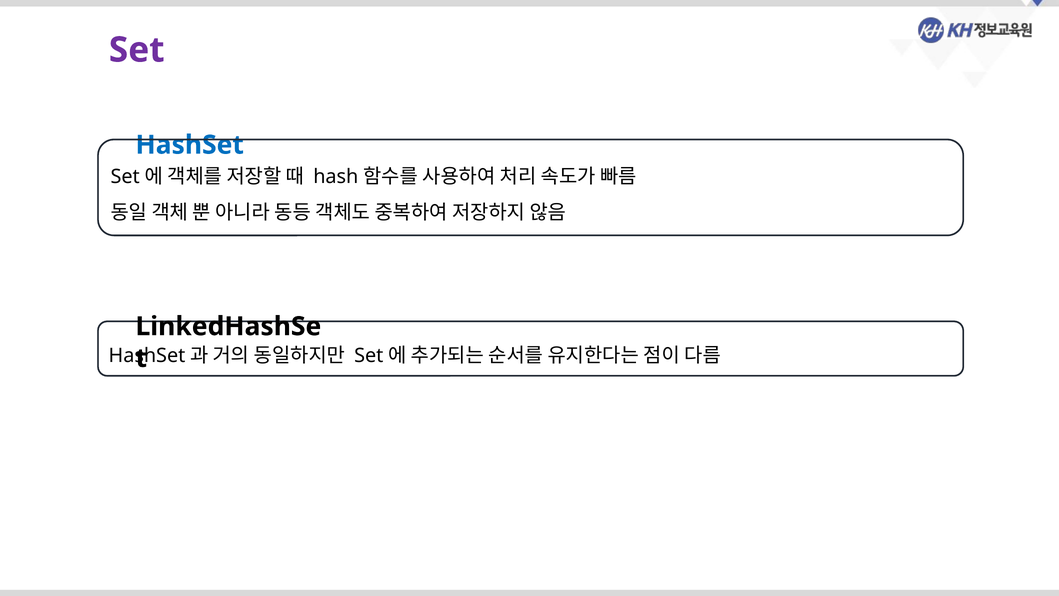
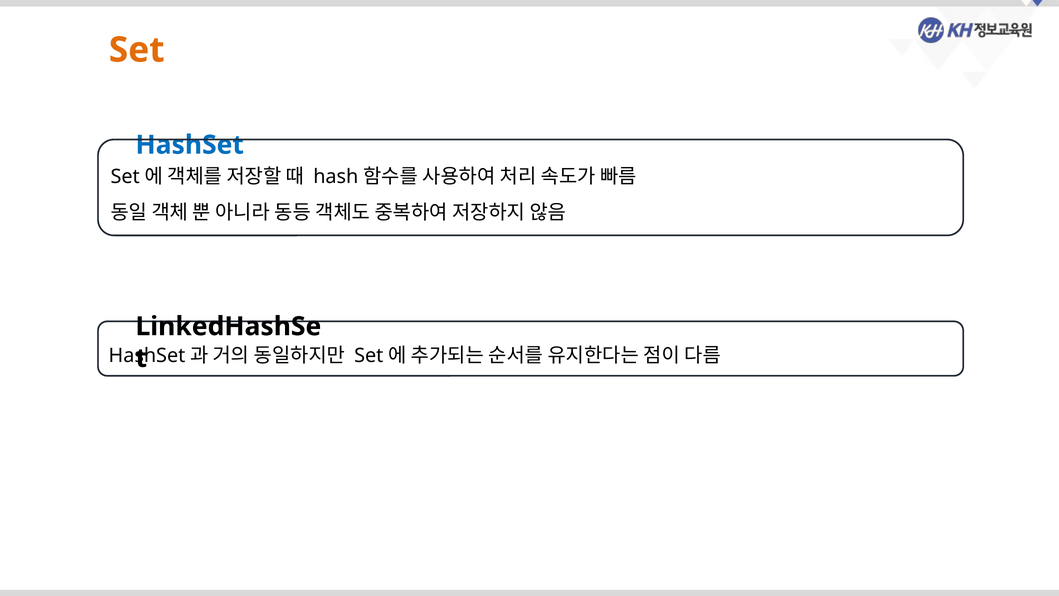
Set colour: purple -> orange
